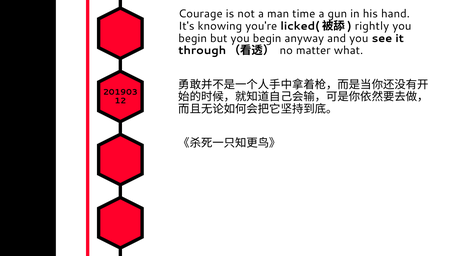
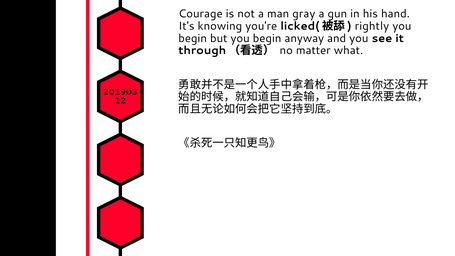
time: time -> gray
